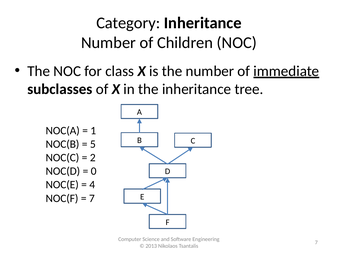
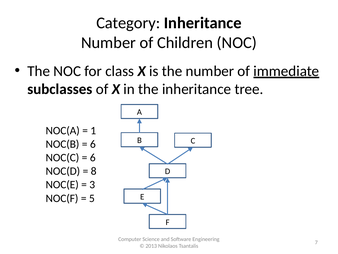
5 at (93, 144): 5 -> 6
2 at (93, 157): 2 -> 6
0: 0 -> 8
4: 4 -> 3
7 at (92, 198): 7 -> 5
